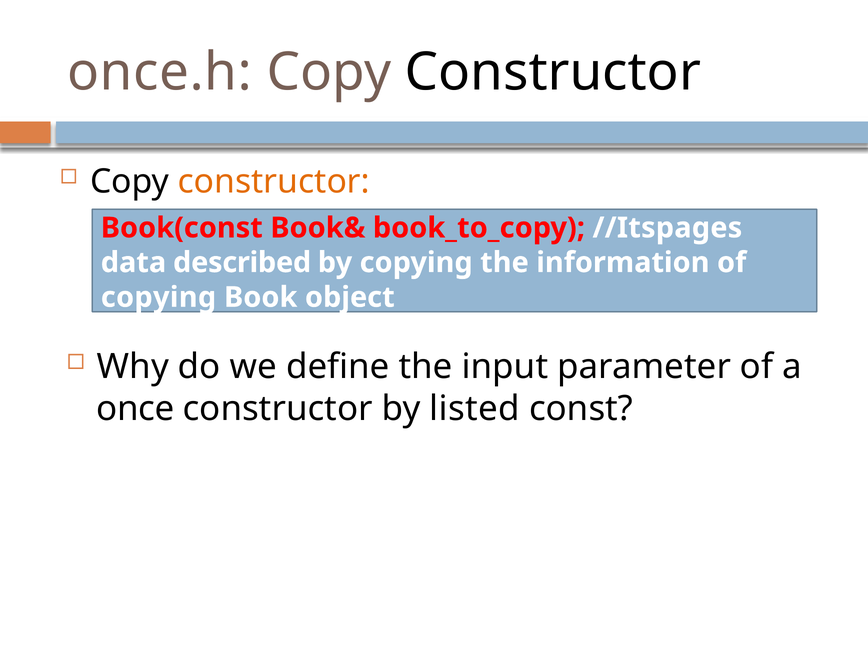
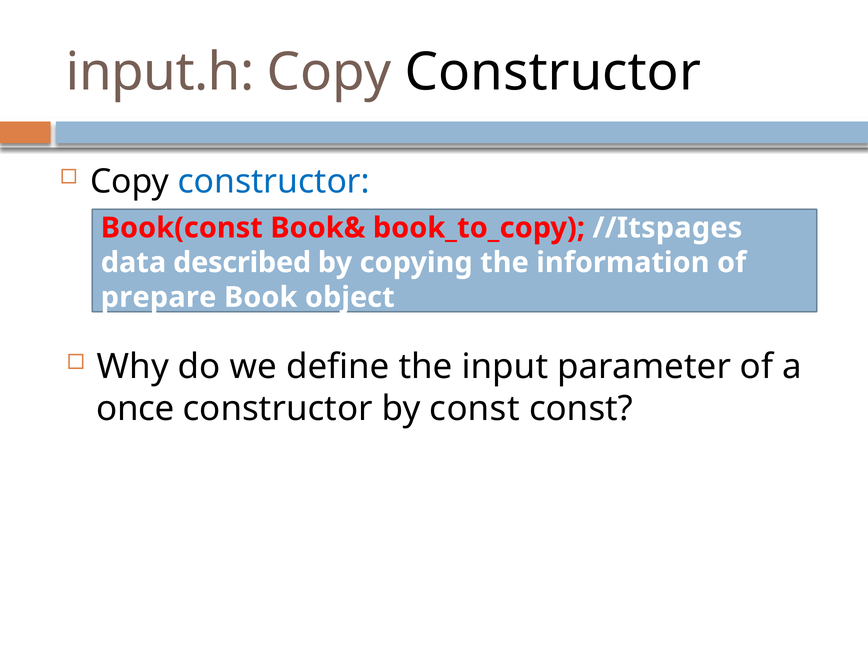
once.h: once.h -> input.h
constructor at (274, 181) colour: orange -> blue
copying at (159, 297): copying -> prepare
by listed: listed -> const
